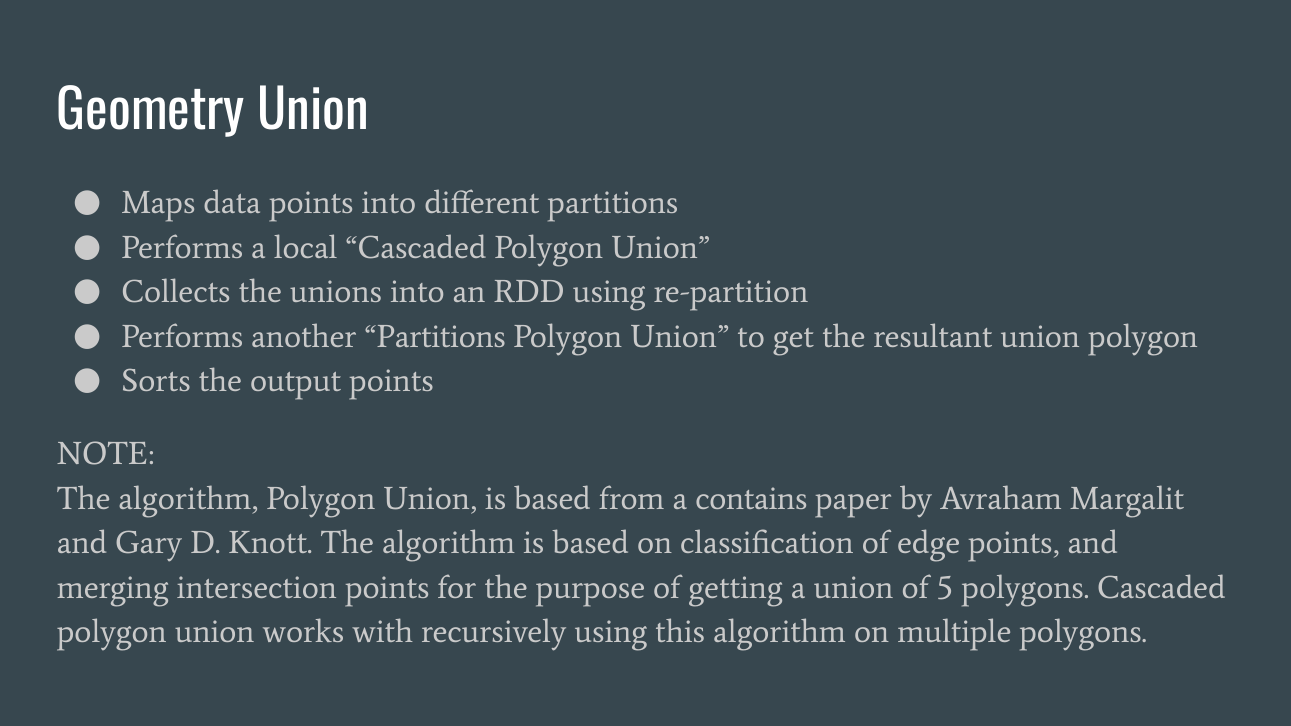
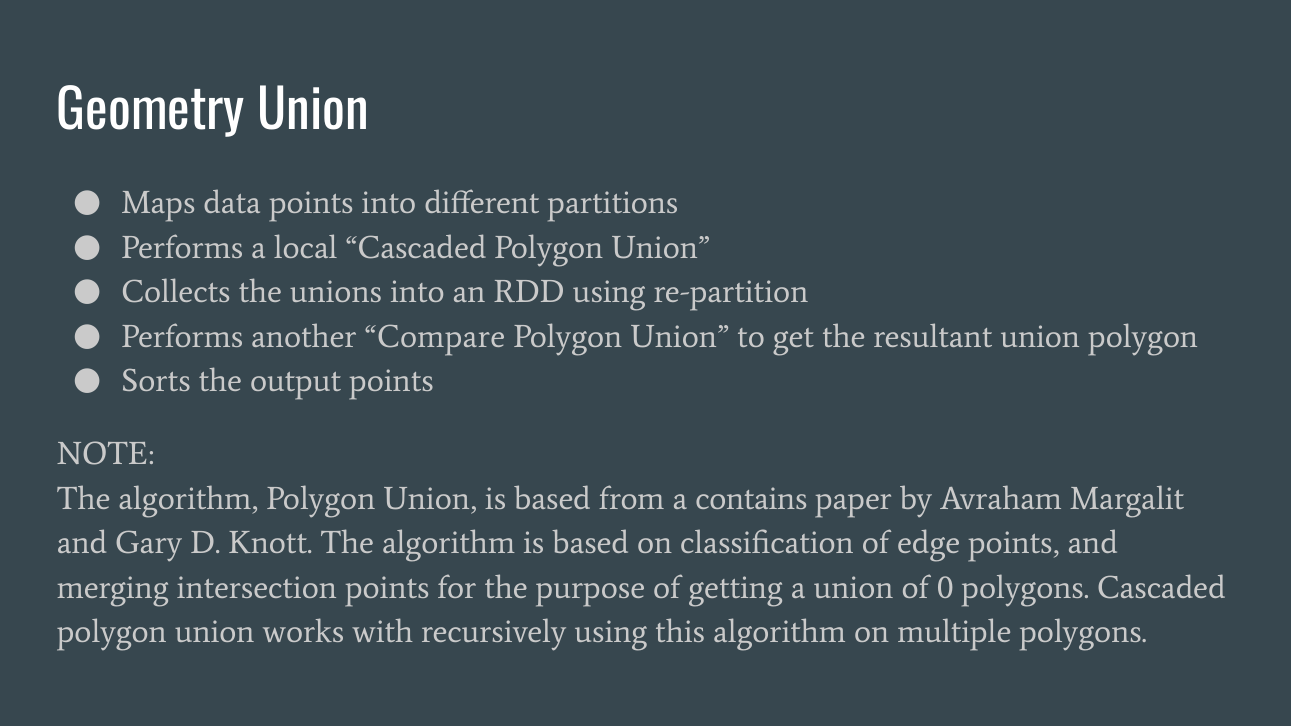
another Partitions: Partitions -> Compare
5: 5 -> 0
